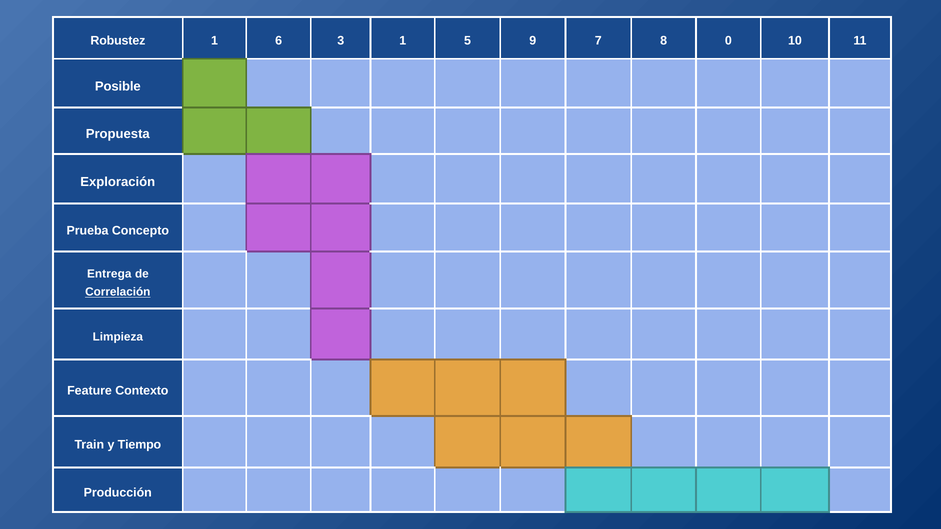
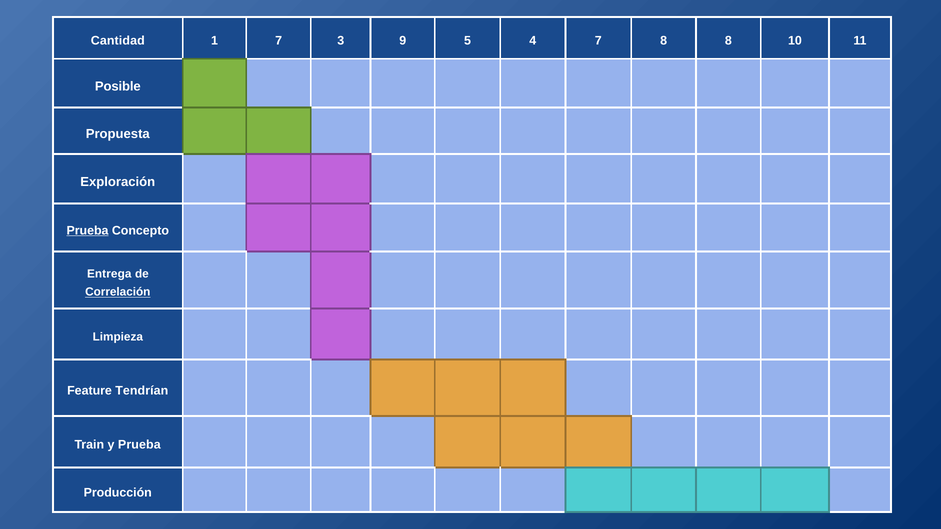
Robustez: Robustez -> Cantidad
1 6: 6 -> 7
3 1: 1 -> 9
9: 9 -> 4
8 0: 0 -> 8
Prueba at (87, 231) underline: none -> present
Contexto: Contexto -> Tendrían
y Tiempo: Tiempo -> Prueba
